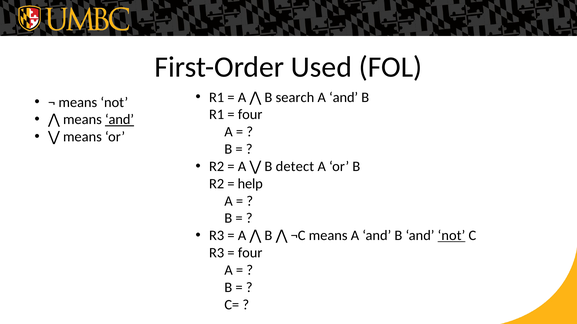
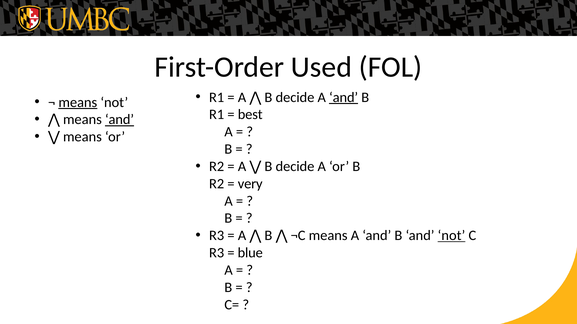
search at (295, 97): search -> decide
and at (344, 97) underline: none -> present
means at (78, 102) underline: none -> present
four at (250, 115): four -> best
detect at (295, 167): detect -> decide
help: help -> very
four at (250, 253): four -> blue
